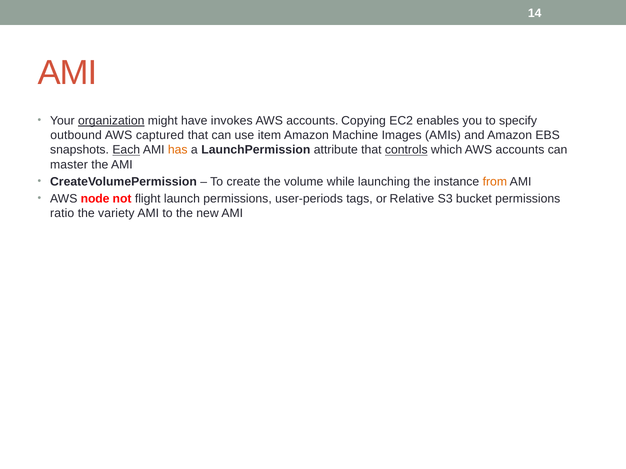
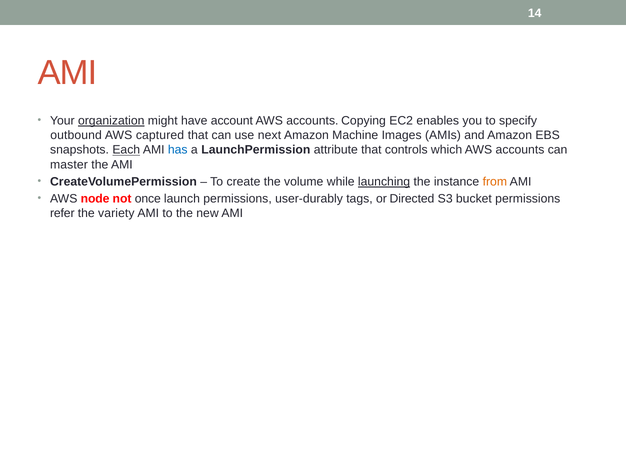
invokes: invokes -> account
item: item -> next
has colour: orange -> blue
controls underline: present -> none
launching underline: none -> present
flight: flight -> once
user-periods: user-periods -> user-durably
Relative: Relative -> Directed
ratio: ratio -> refer
